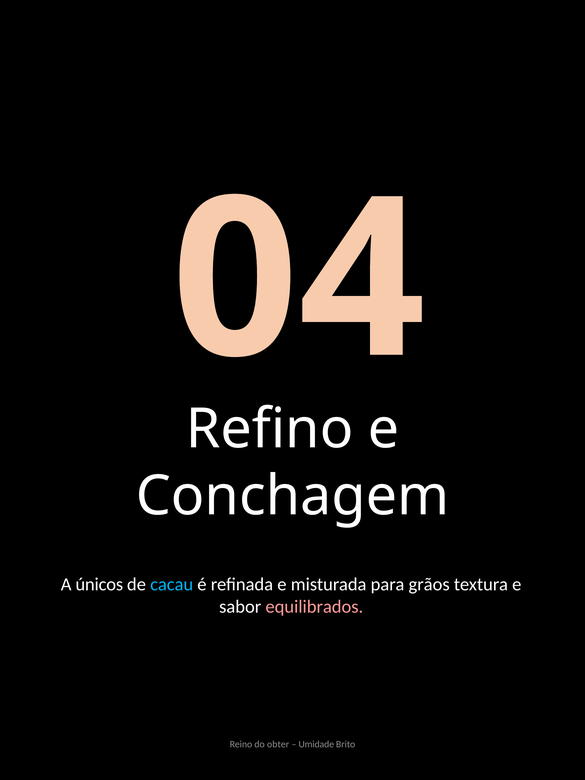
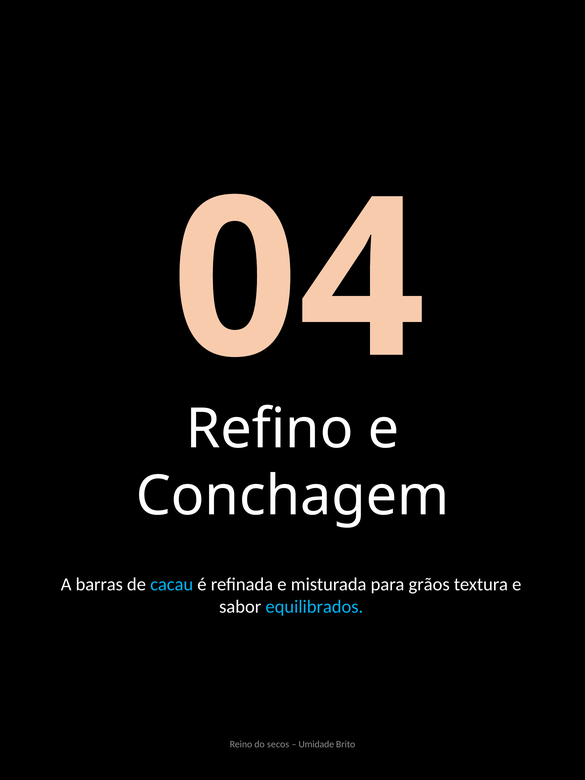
únicos: únicos -> barras
equilibrados colour: pink -> light blue
obter: obter -> secos
